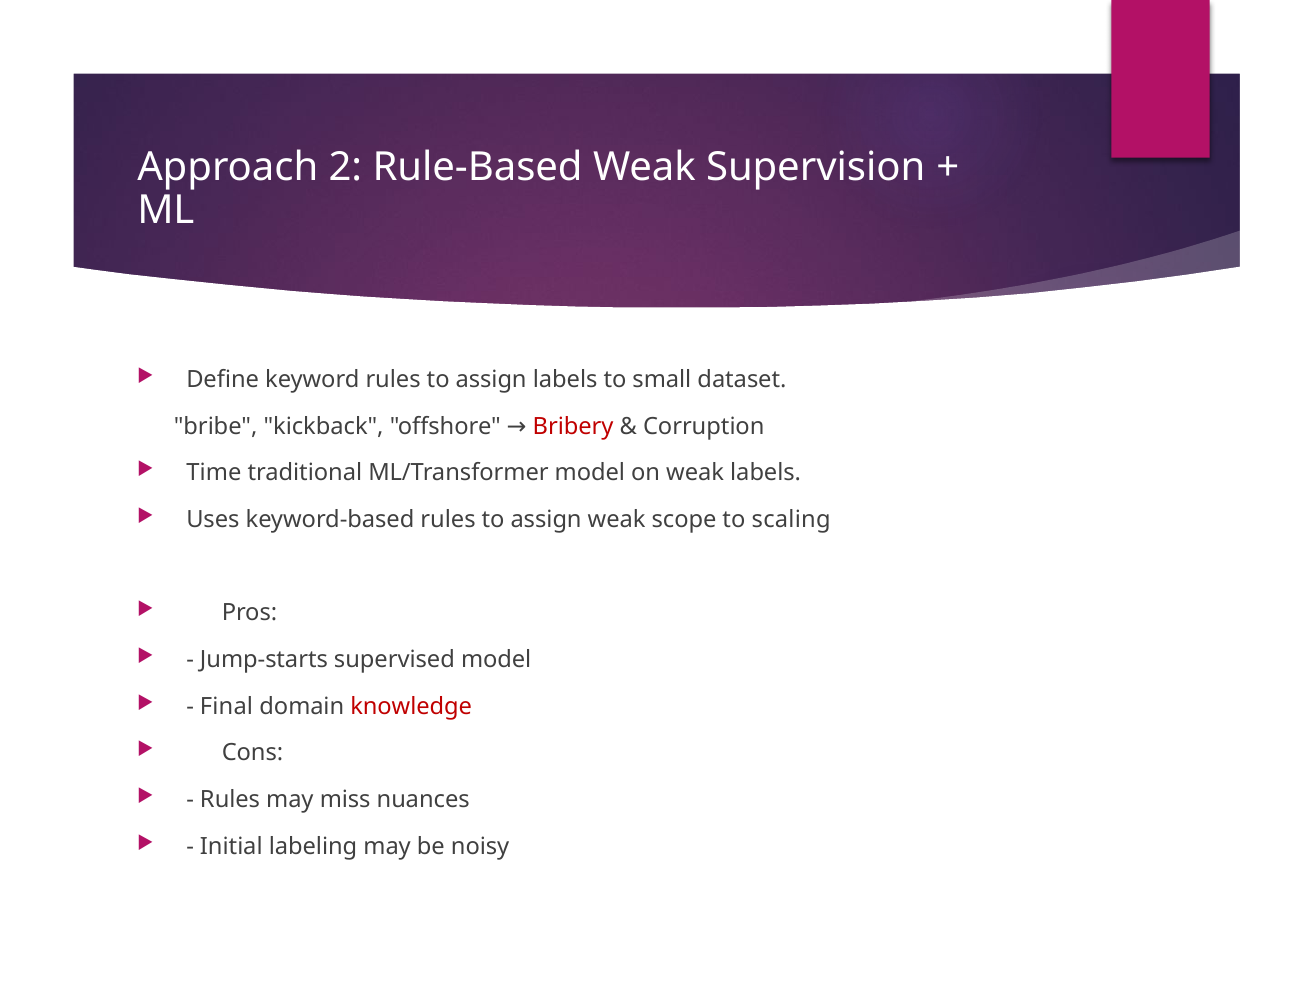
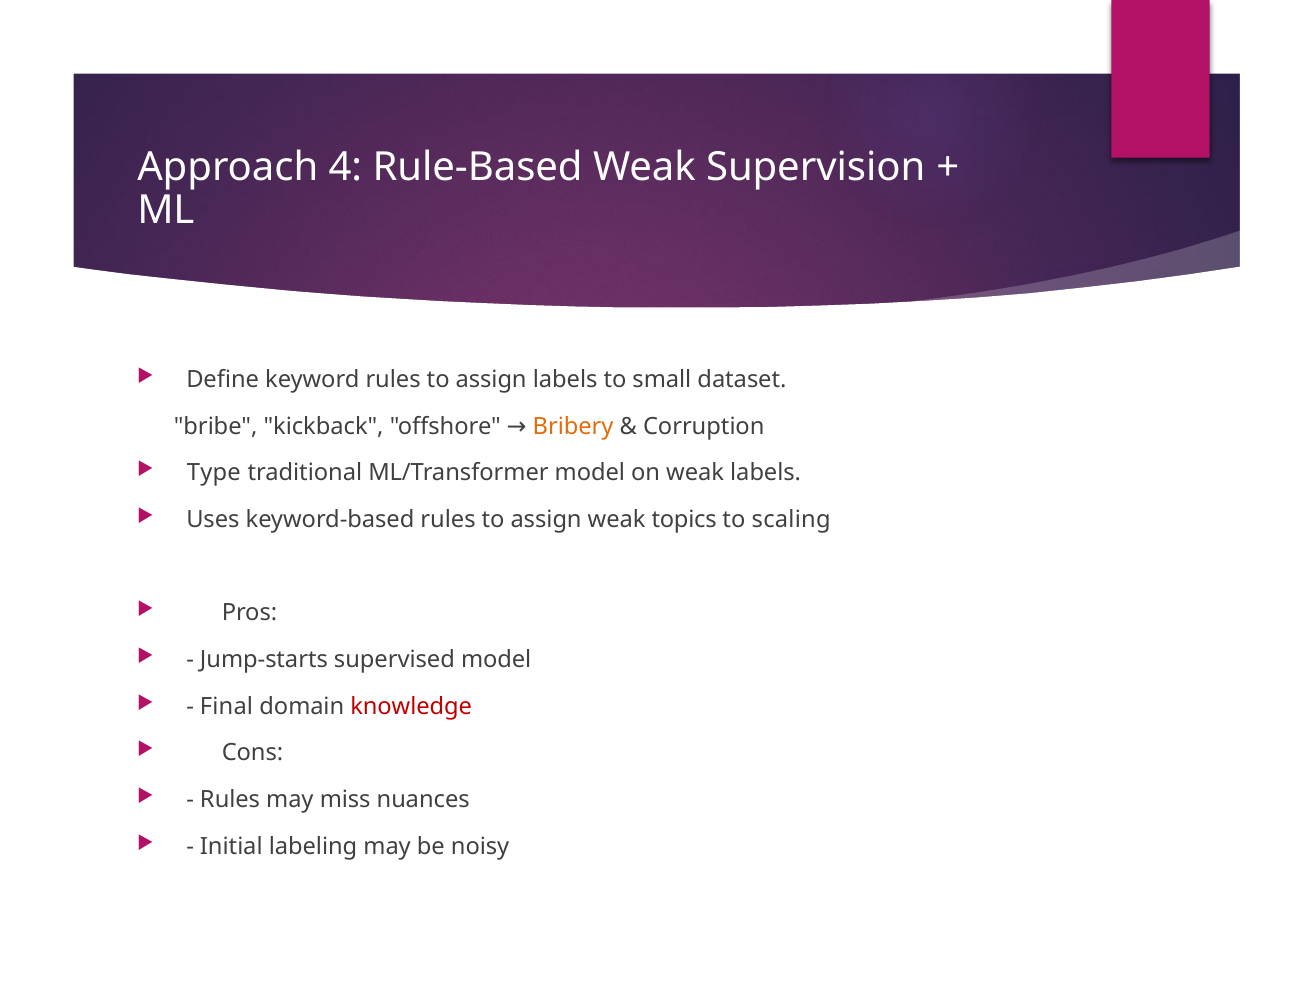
2: 2 -> 4
Bribery colour: red -> orange
Time: Time -> Type
scope: scope -> topics
